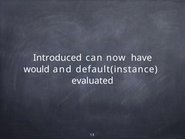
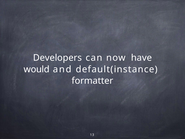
Introduced: Introduced -> Developers
evaluated: evaluated -> formatter
